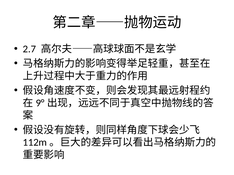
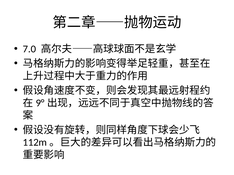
2.7: 2.7 -> 7.0
